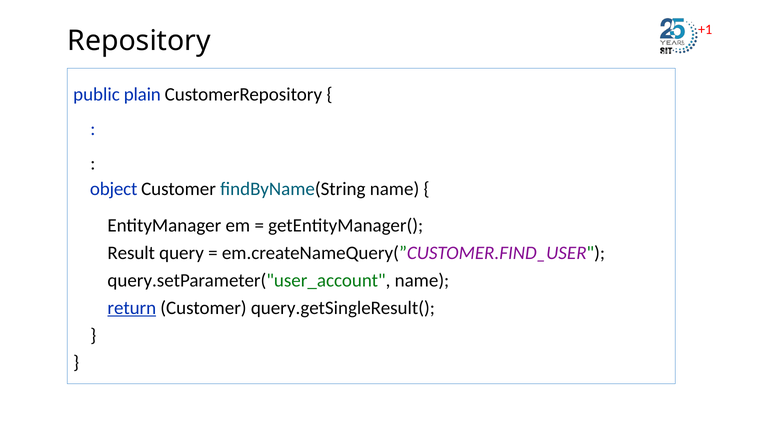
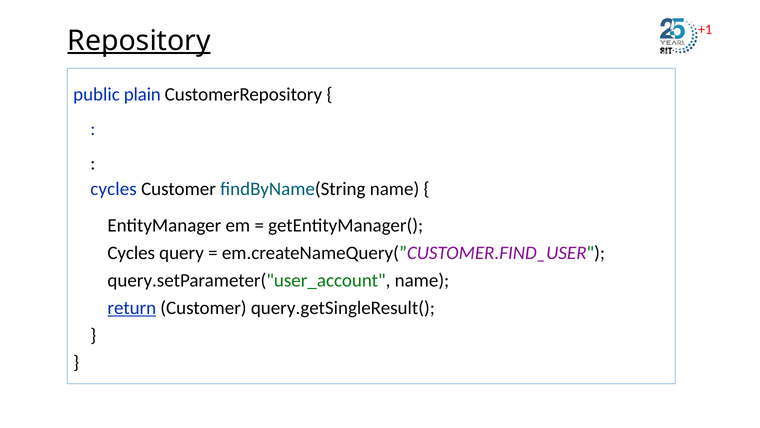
Repository underline: none -> present
object at (114, 189): object -> cycles
Result at (131, 253): Result -> Cycles
